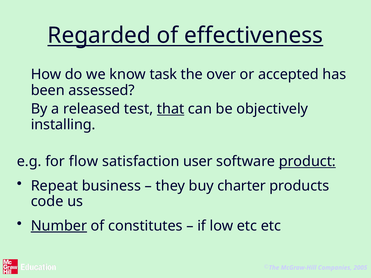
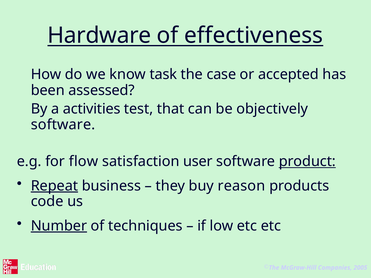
Regarded: Regarded -> Hardware
over: over -> case
released: released -> activities
that underline: present -> none
installing at (63, 125): installing -> software
Repeat underline: none -> present
charter: charter -> reason
constitutes: constitutes -> techniques
